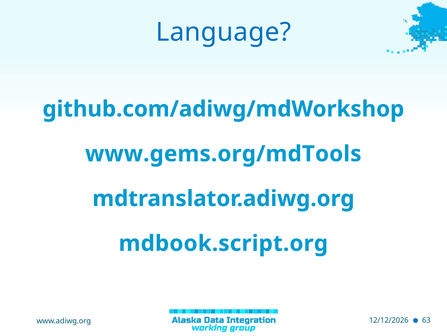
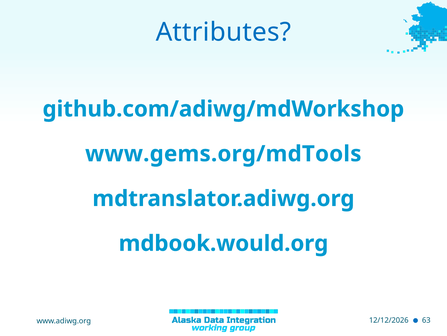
Language: Language -> Attributes
mdbook.script.org: mdbook.script.org -> mdbook.would.org
